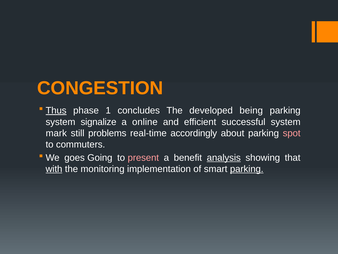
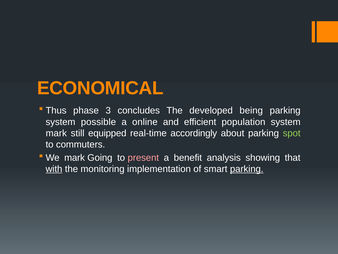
CONGESTION: CONGESTION -> ECONOMICAL
Thus underline: present -> none
1: 1 -> 3
signalize: signalize -> possible
successful: successful -> population
problems: problems -> equipped
spot colour: pink -> light green
We goes: goes -> mark
analysis underline: present -> none
